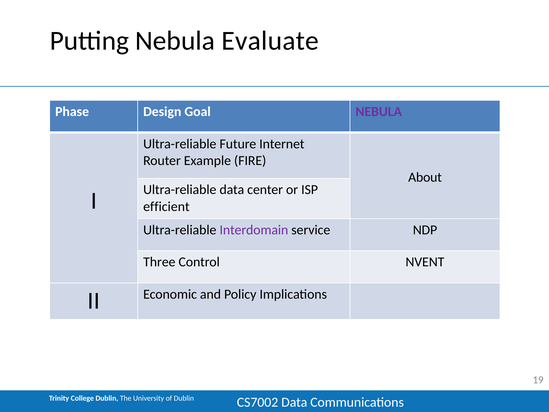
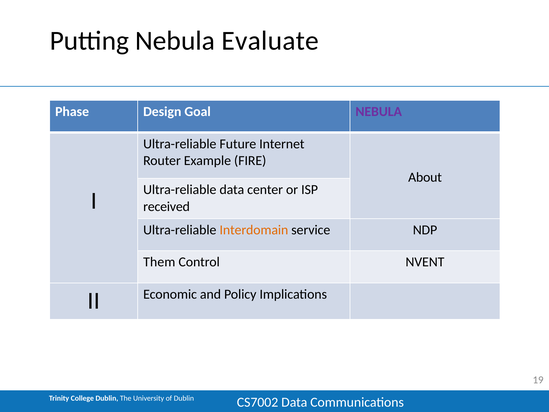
efficient: efficient -> received
Interdomain colour: purple -> orange
Three: Three -> Them
